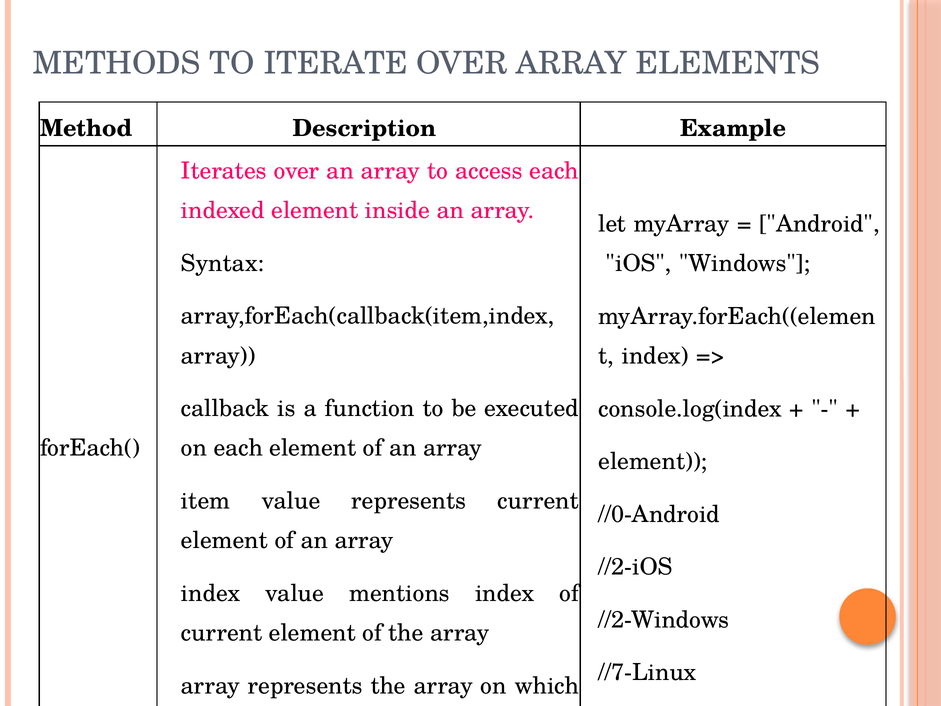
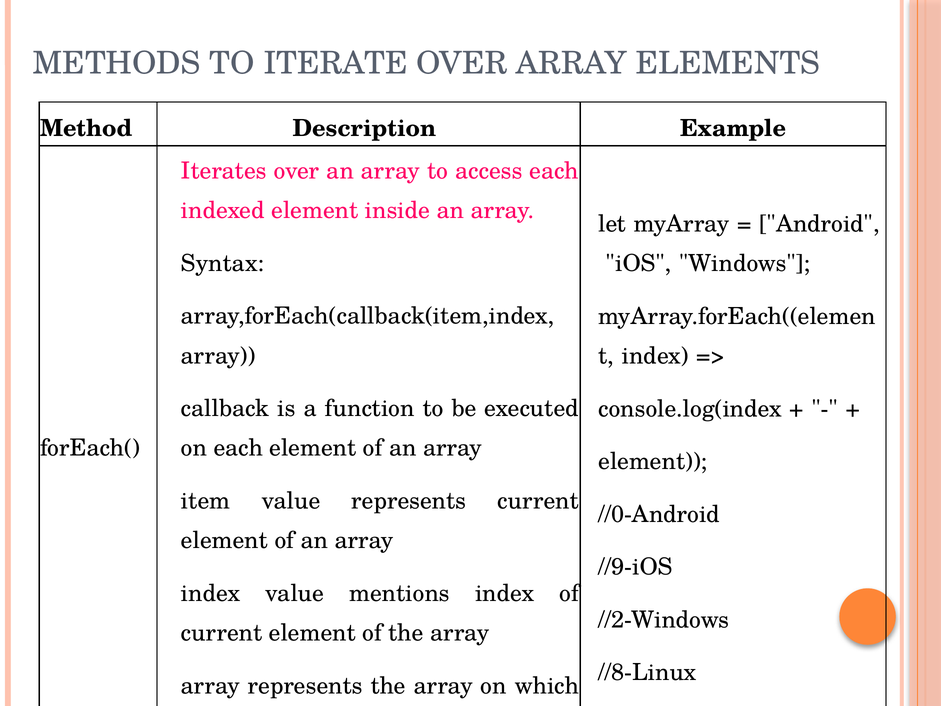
//2-iOS: //2-iOS -> //9-iOS
//7-Linux: //7-Linux -> //8-Linux
